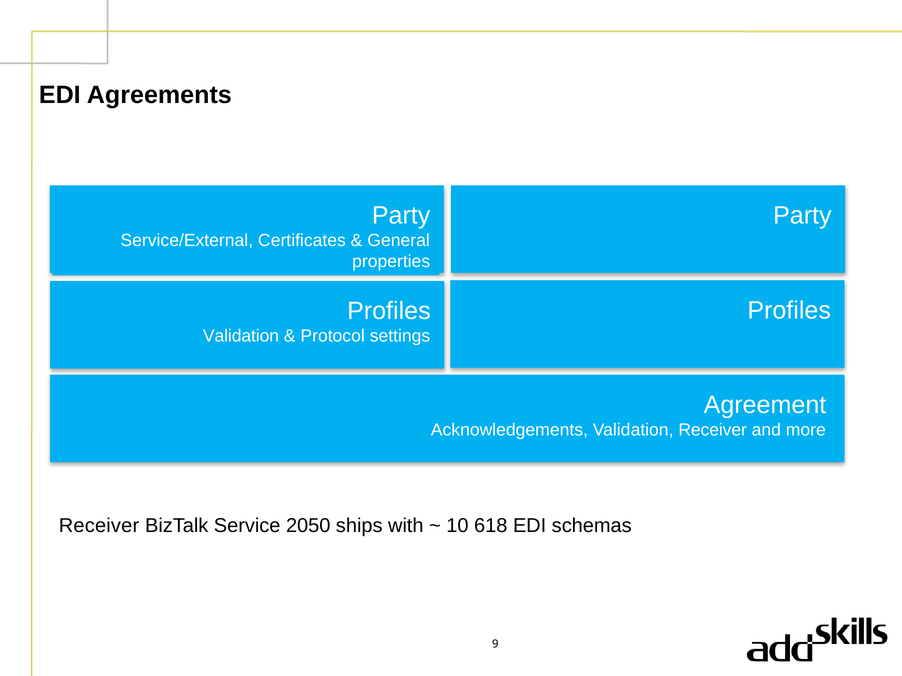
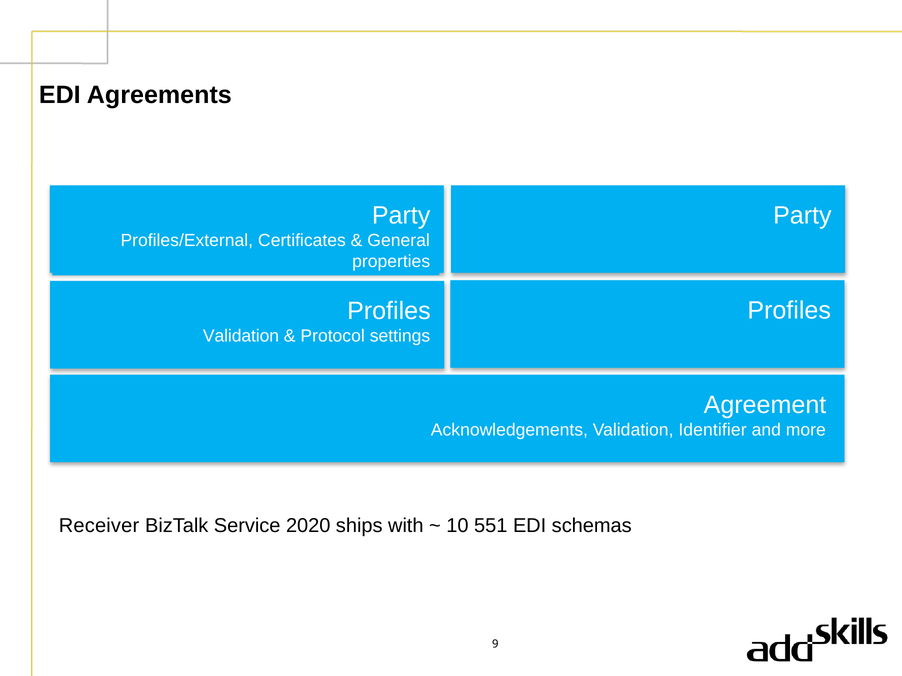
Service/External: Service/External -> Profiles/External
Validation Receiver: Receiver -> Identifier
2050: 2050 -> 2020
618: 618 -> 551
